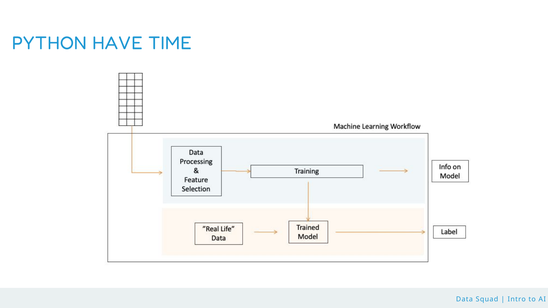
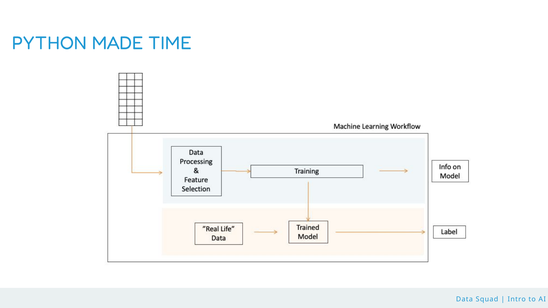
HAVE: HAVE -> MADE
